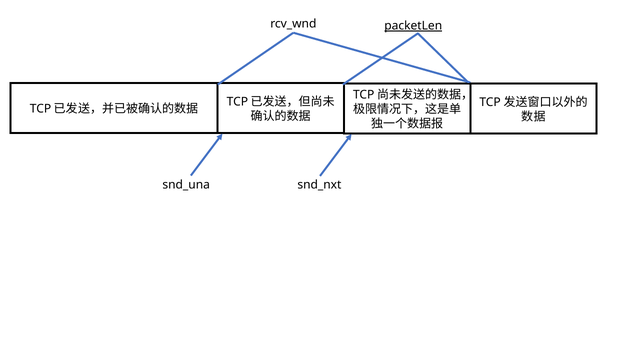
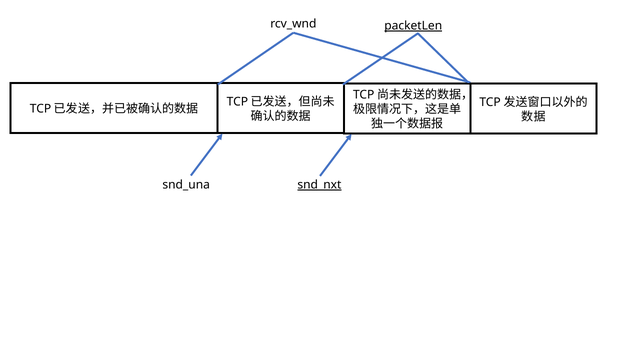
snd_nxt underline: none -> present
